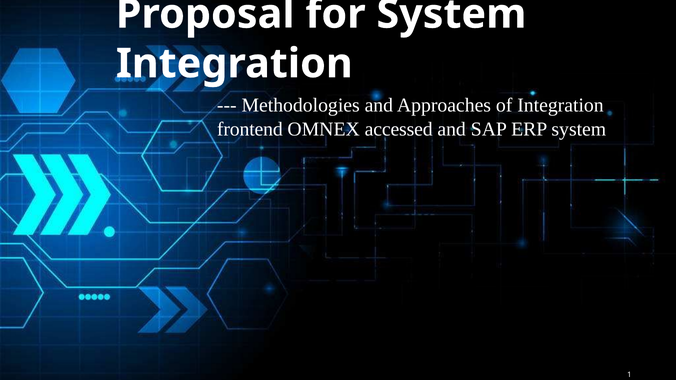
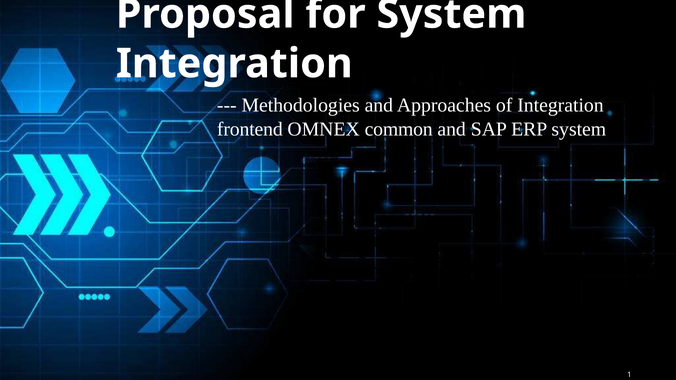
accessed: accessed -> common
